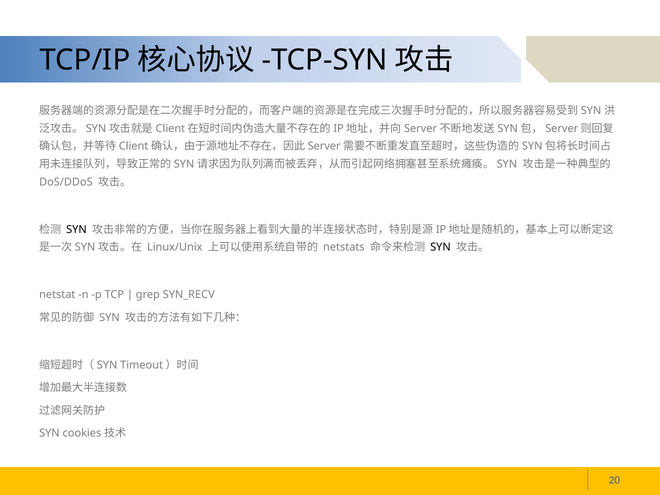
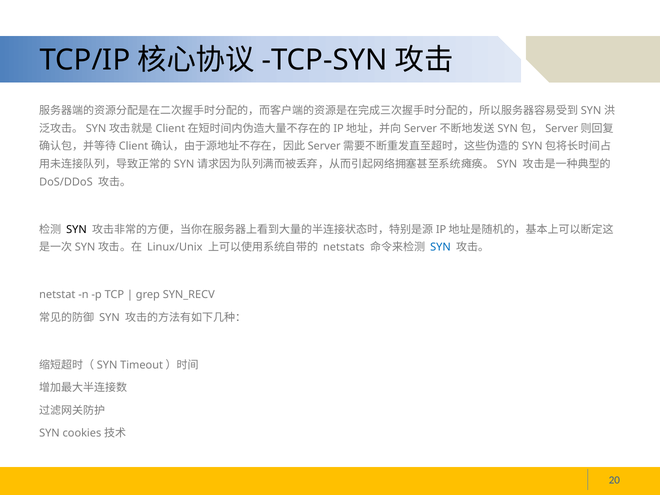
SYN at (441, 247) colour: black -> blue
